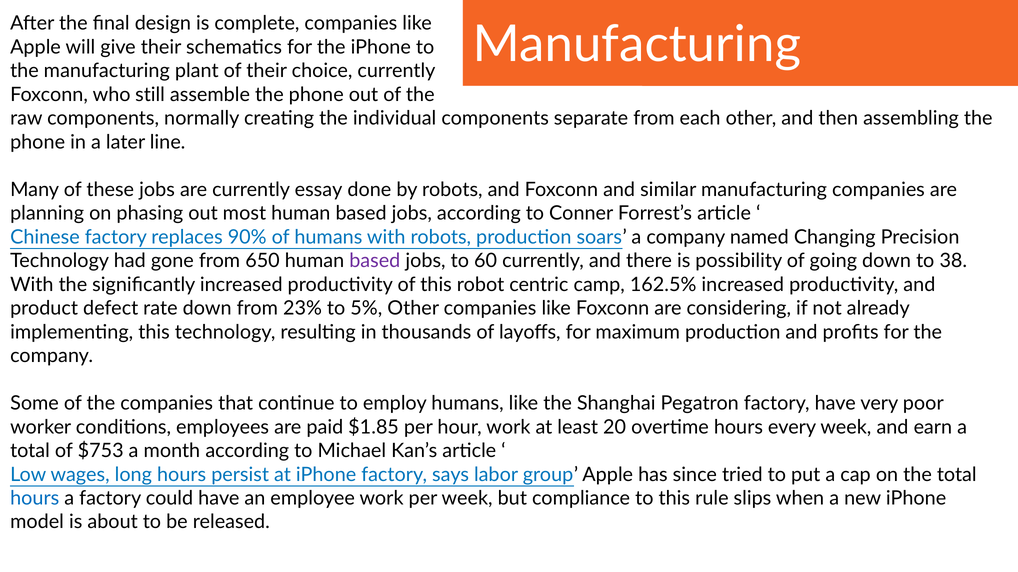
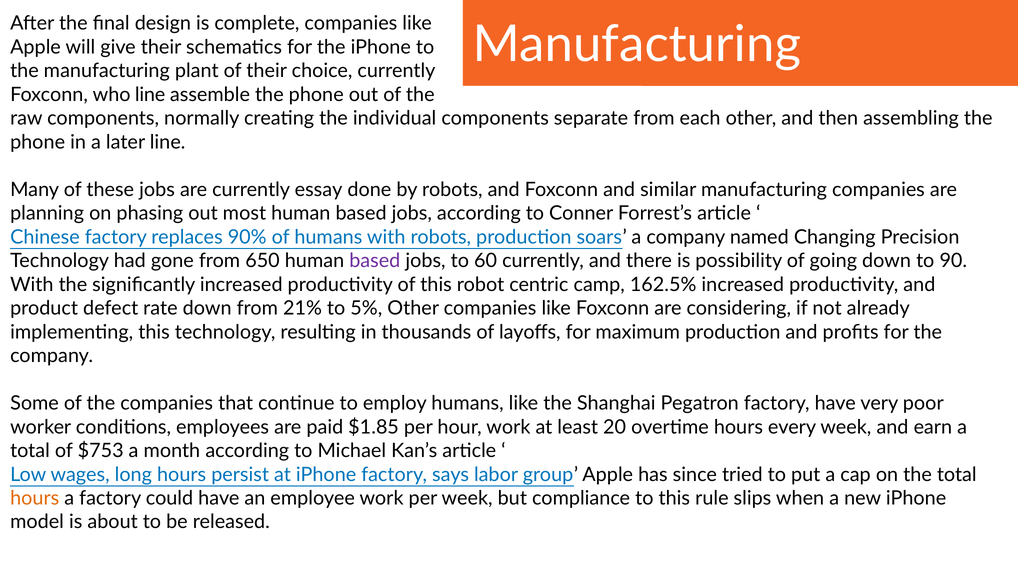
who still: still -> line
38: 38 -> 90
23%: 23% -> 21%
hours at (35, 499) colour: blue -> orange
